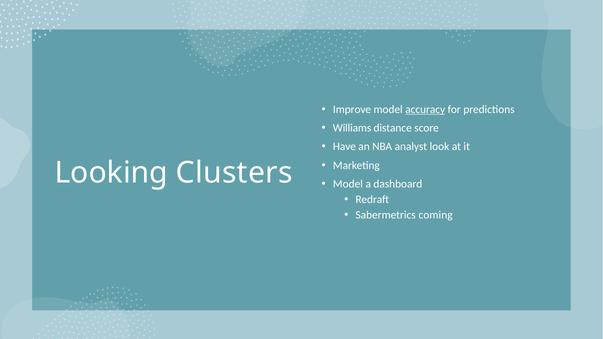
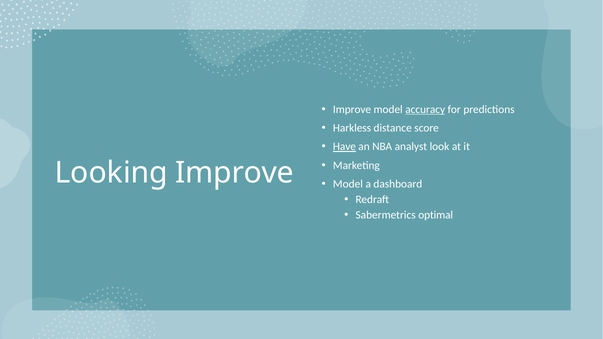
Williams: Williams -> Harkless
Have underline: none -> present
Looking Clusters: Clusters -> Improve
coming: coming -> optimal
